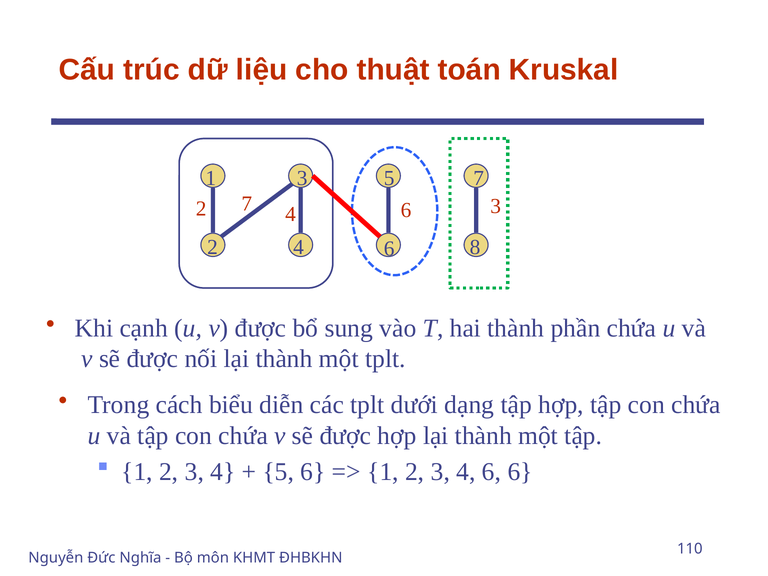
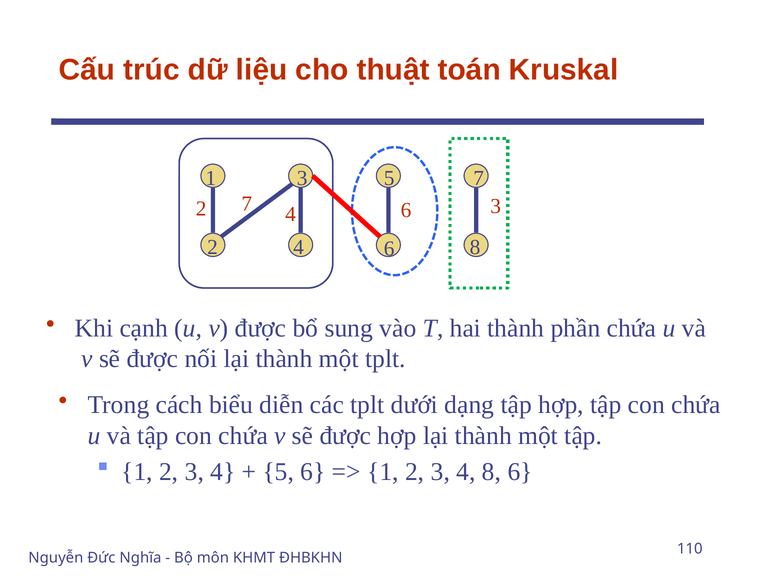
6 at (492, 472): 6 -> 8
